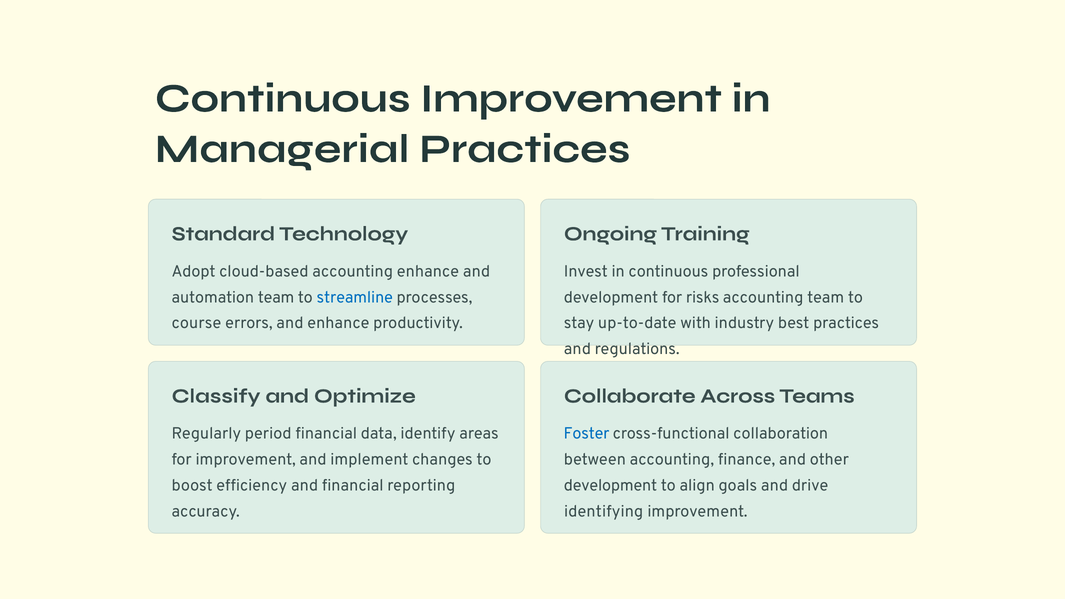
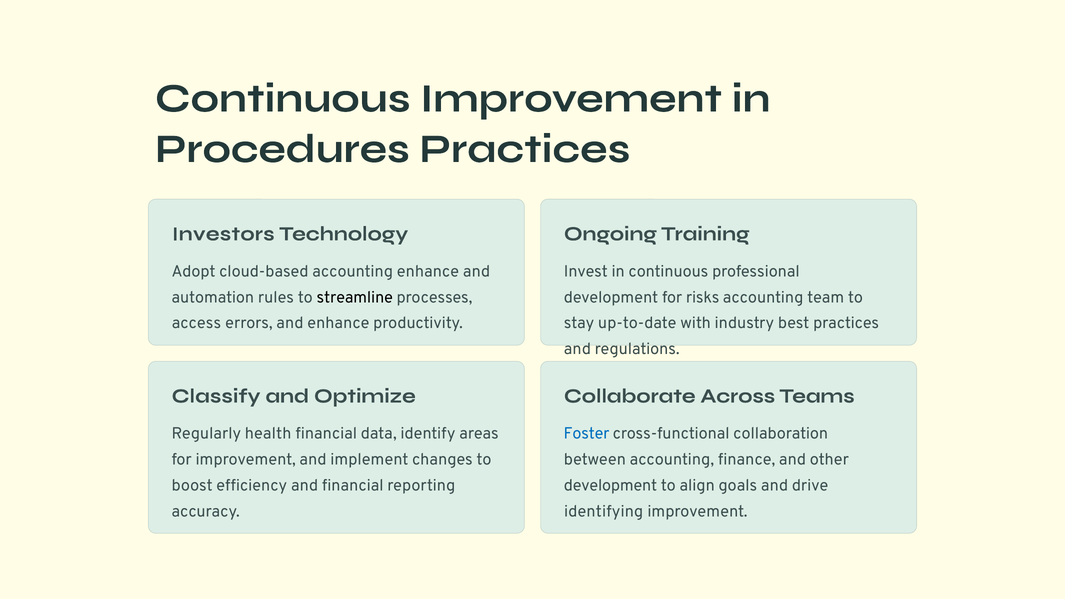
Managerial: Managerial -> Procedures
Standard: Standard -> Investors
automation team: team -> rules
streamline colour: blue -> black
course: course -> access
period: period -> health
